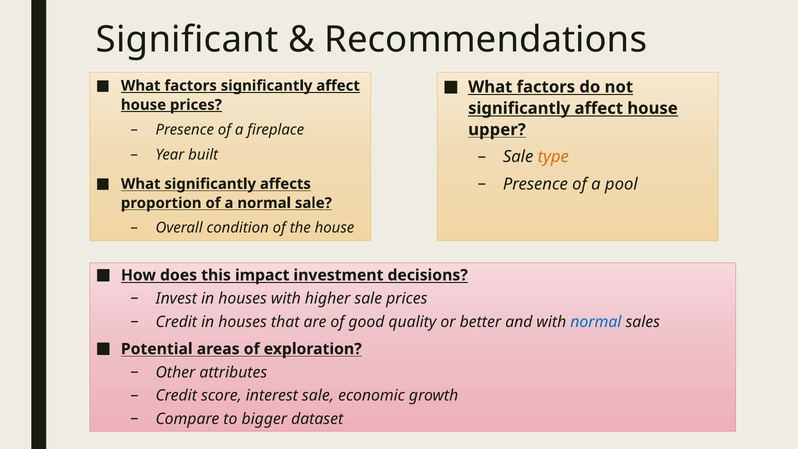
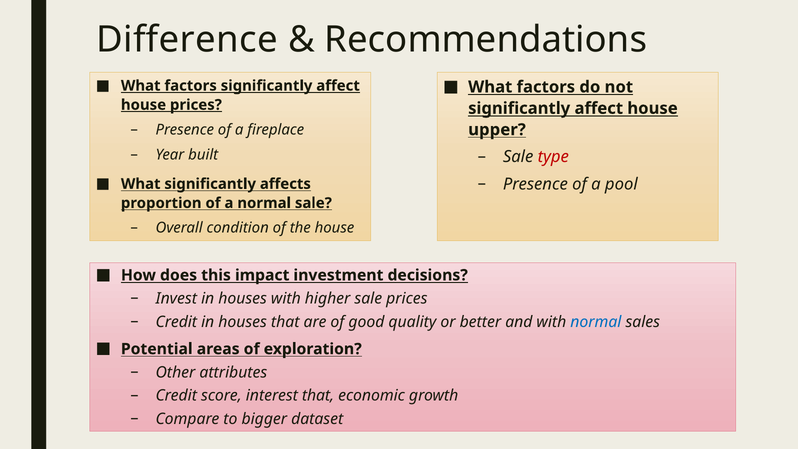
Significant: Significant -> Difference
type colour: orange -> red
interest sale: sale -> that
